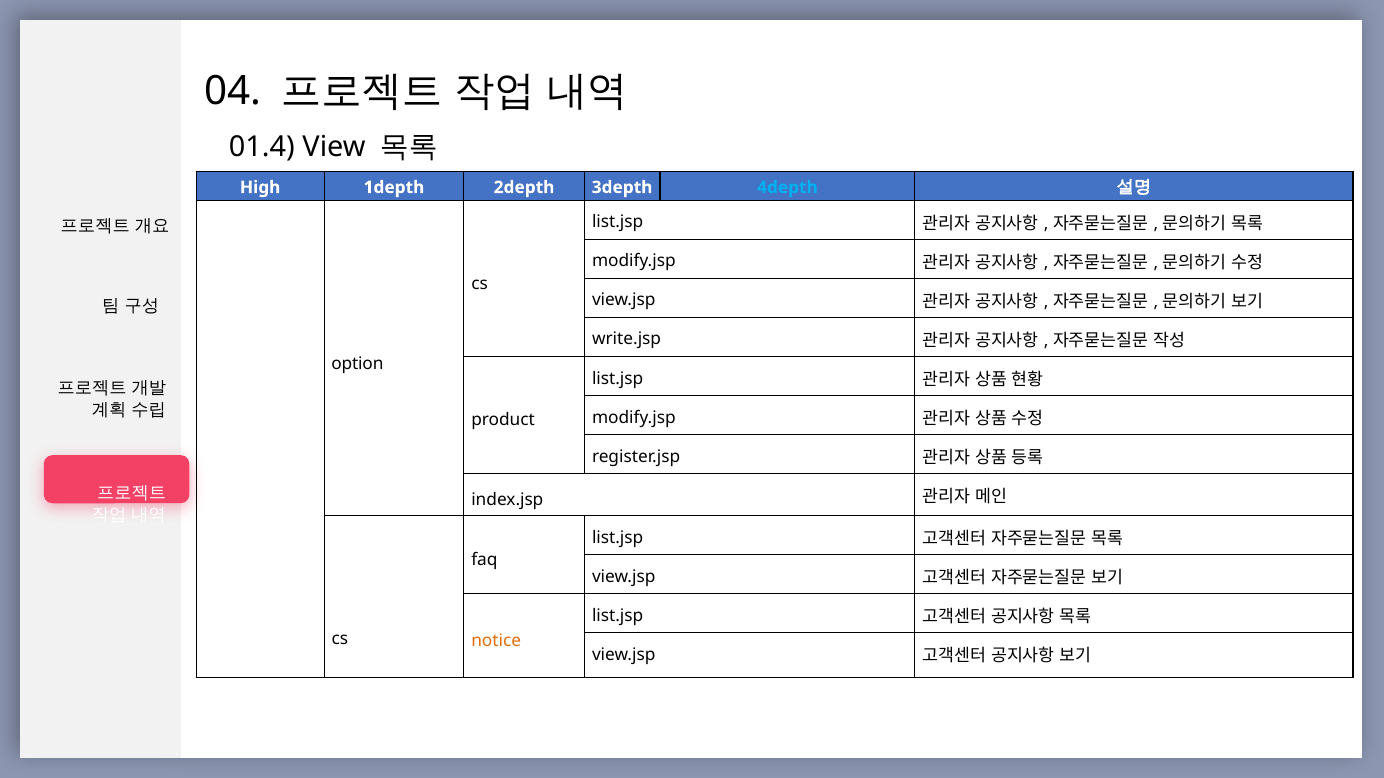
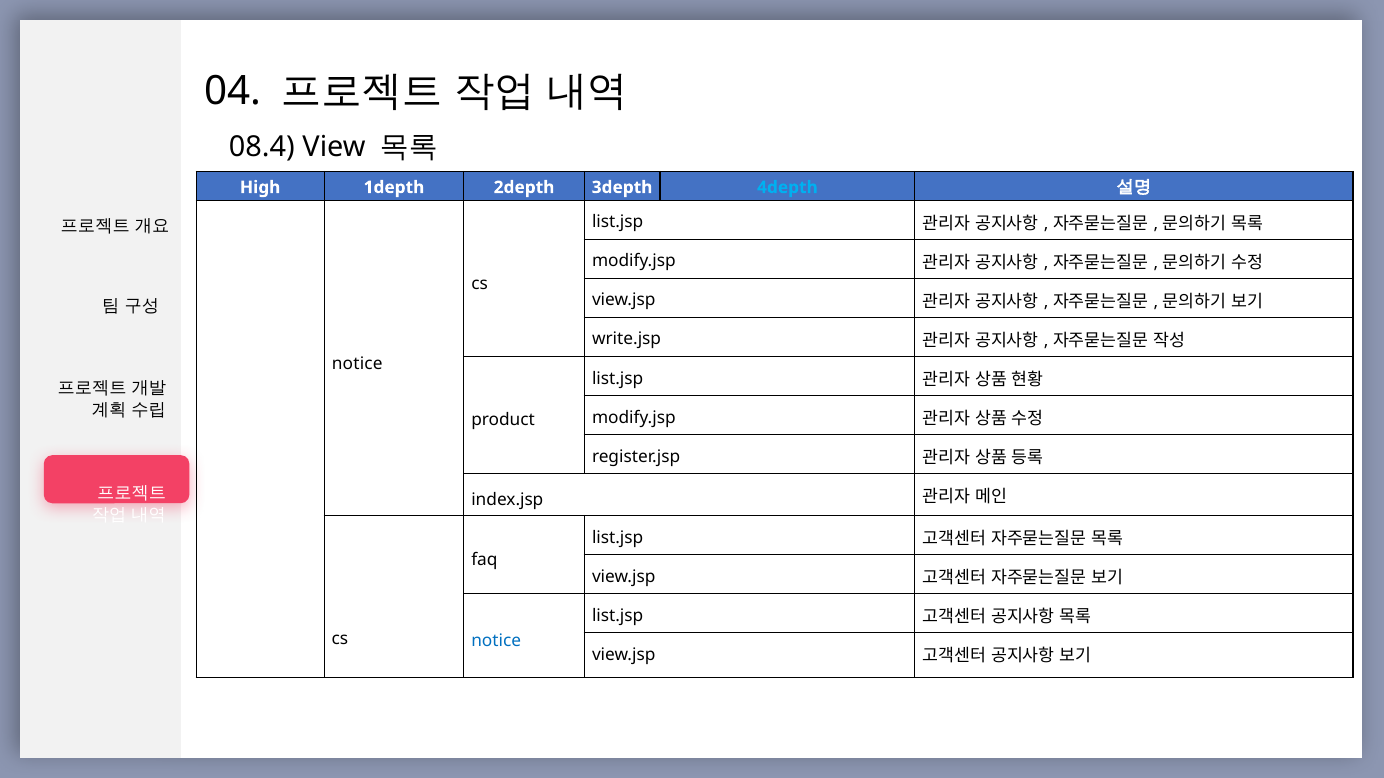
01.4: 01.4 -> 08.4
option at (357, 364): option -> notice
notice at (496, 642) colour: orange -> blue
